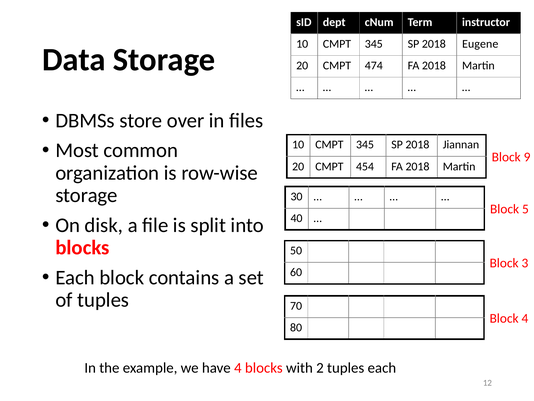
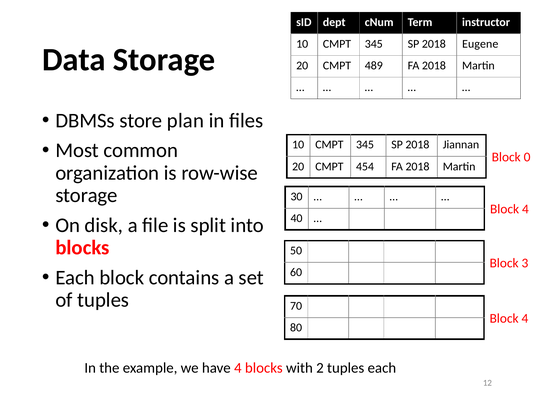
474: 474 -> 489
over: over -> plan
9: 9 -> 0
5 at (525, 209): 5 -> 4
